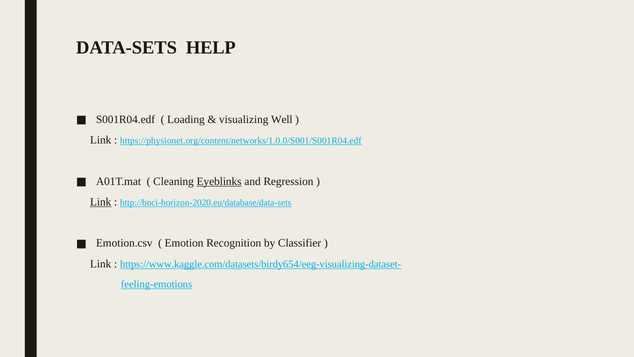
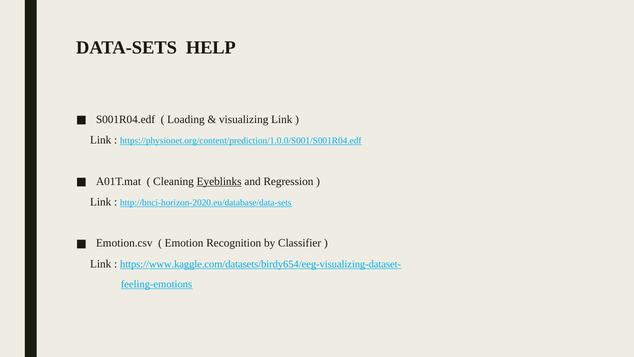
visualizing Well: Well -> Link
https://physionet.org/content/networks/1.0.0/S001/S001R04.edf: https://physionet.org/content/networks/1.0.0/S001/S001R04.edf -> https://physionet.org/content/prediction/1.0.0/S001/S001R04.edf
Link at (101, 202) underline: present -> none
